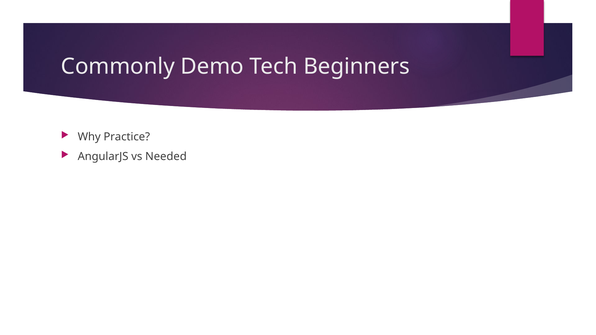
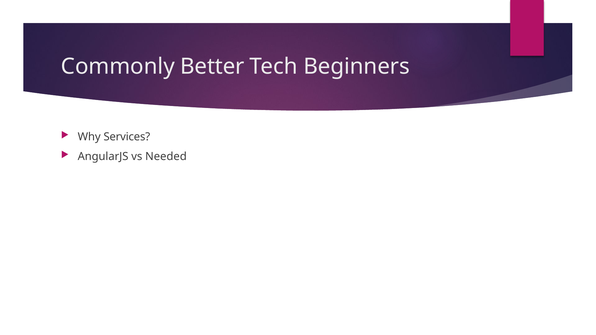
Demo: Demo -> Better
Practice: Practice -> Services
